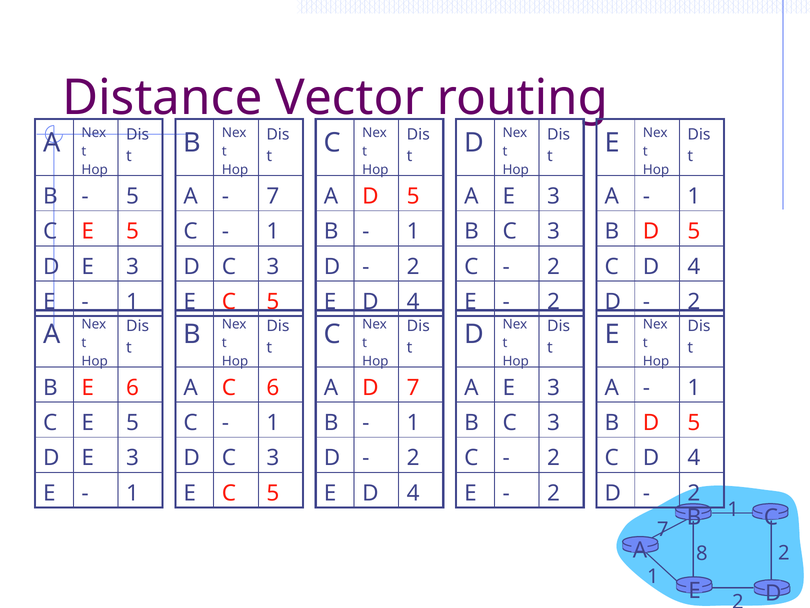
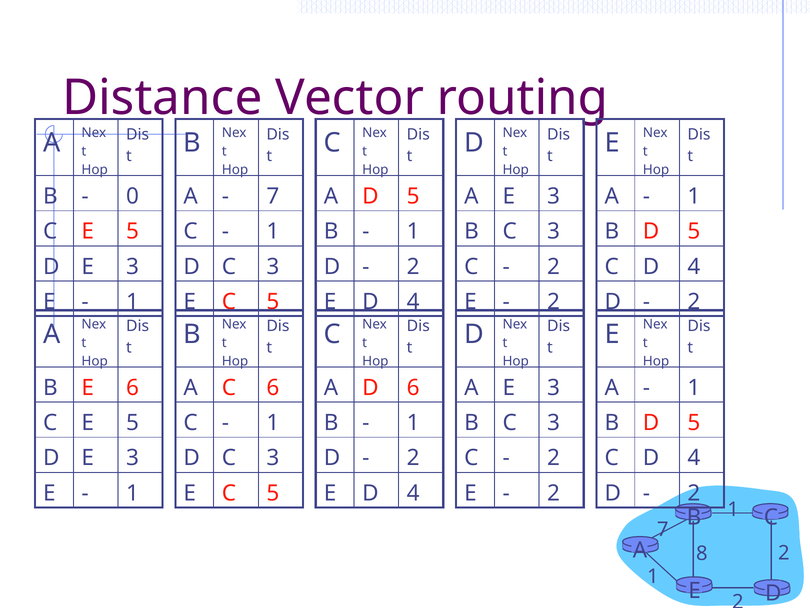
5 at (132, 196): 5 -> 0
D 7: 7 -> 6
